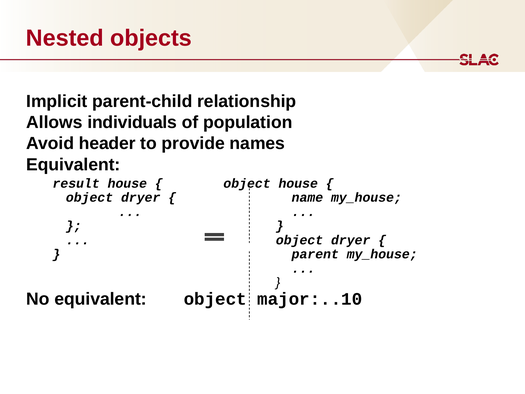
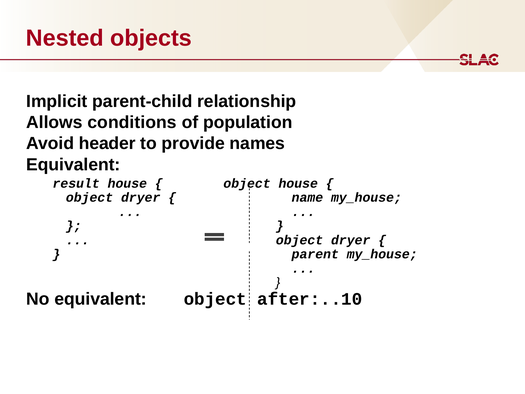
individuals: individuals -> conditions
major:..10: major:..10 -> after:..10
